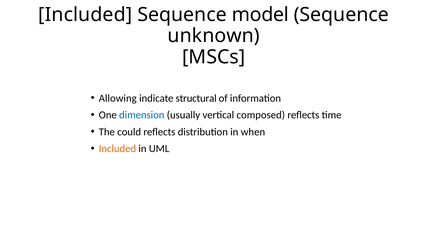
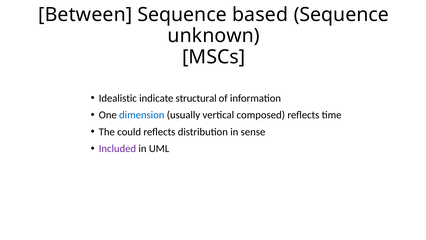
Included at (85, 15): Included -> Between
model: model -> based
Allowing: Allowing -> Idealistic
when: when -> sense
Included at (117, 148) colour: orange -> purple
